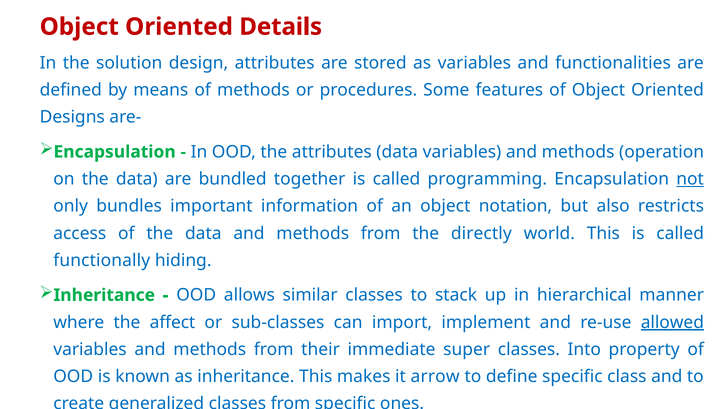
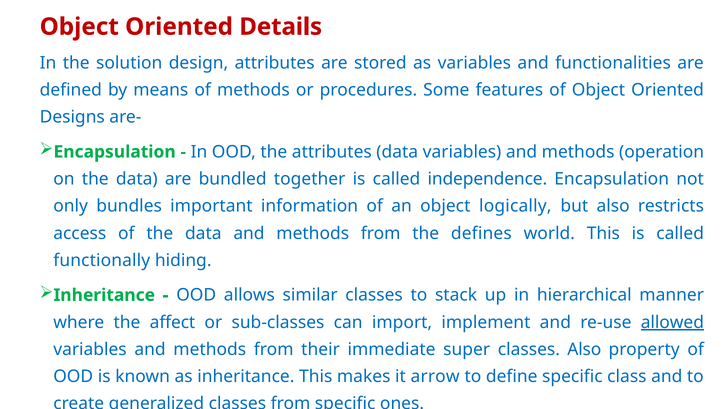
programming: programming -> independence
not underline: present -> none
notation: notation -> logically
directly: directly -> defines
classes Into: Into -> Also
